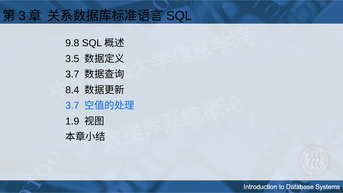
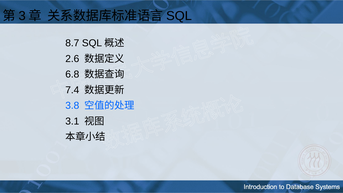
9.8: 9.8 -> 8.7
3.5: 3.5 -> 2.6
3.7 at (72, 74): 3.7 -> 6.8
8.4: 8.4 -> 7.4
3.7 at (72, 106): 3.7 -> 3.8
1.9: 1.9 -> 3.1
